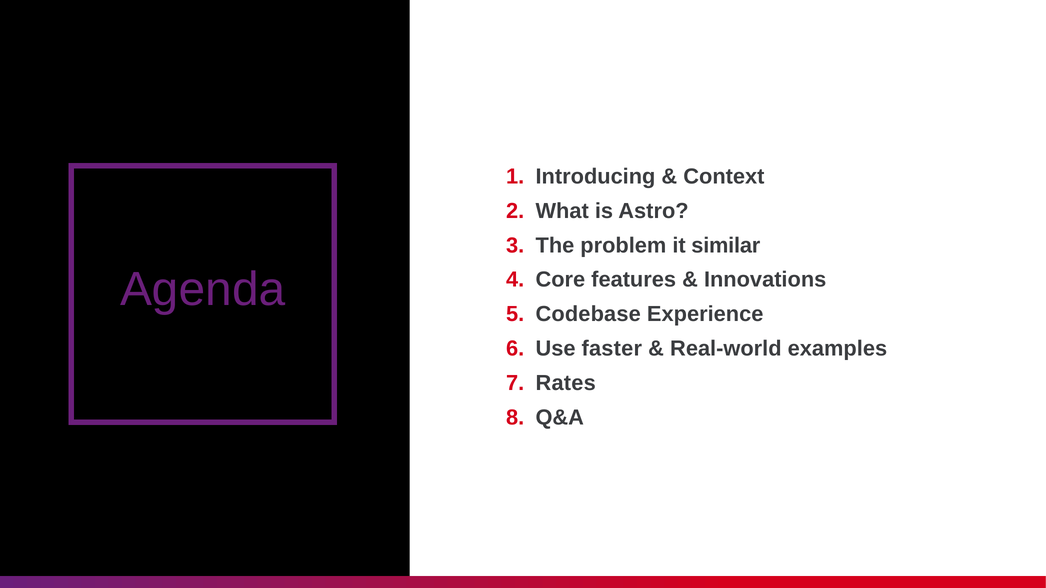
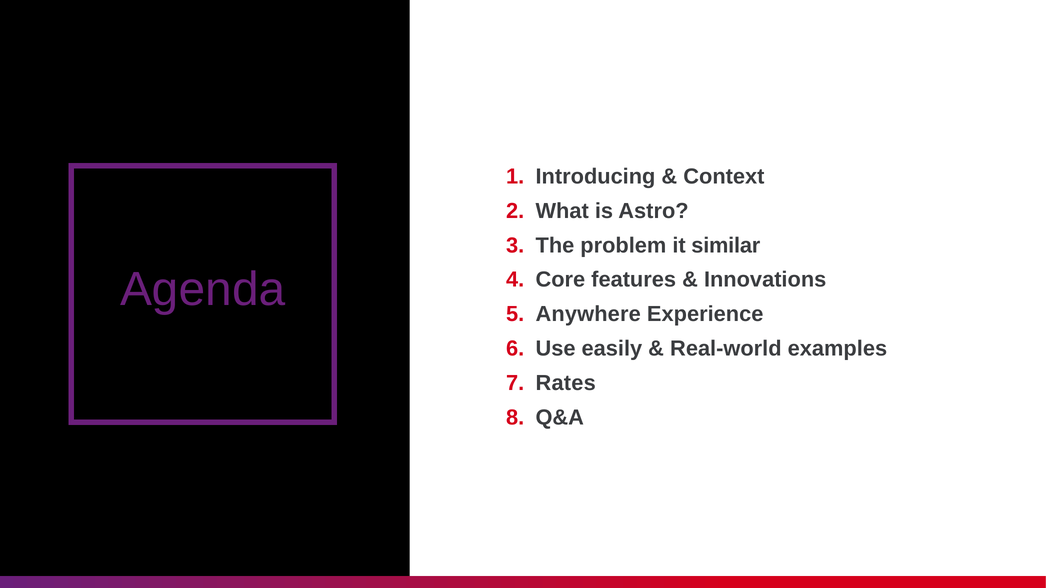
Codebase: Codebase -> Anywhere
faster: faster -> easily
